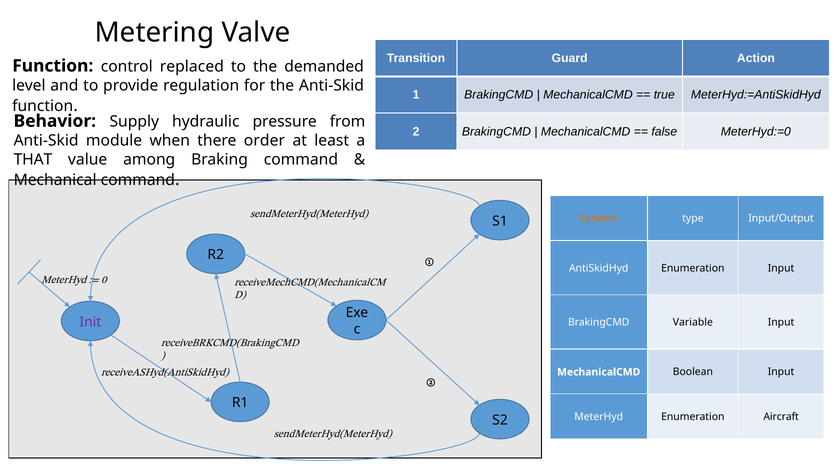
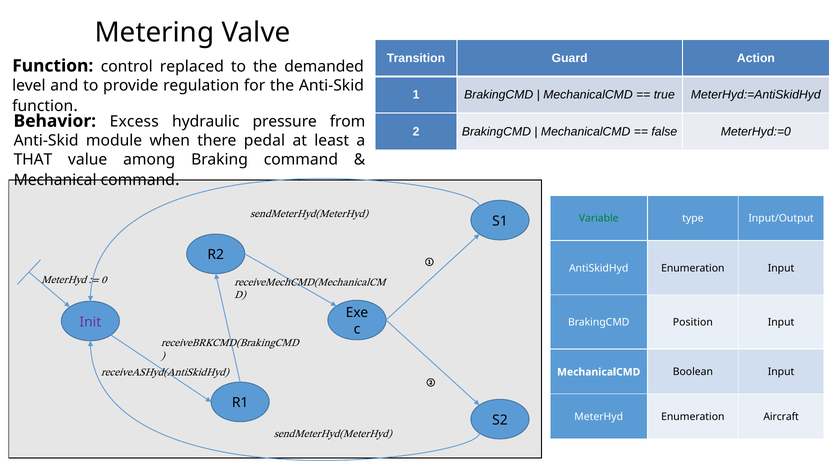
Supply: Supply -> Excess
order: order -> pedal
Variable at (599, 218) colour: orange -> green
BrakingCMD Variable: Variable -> Position
